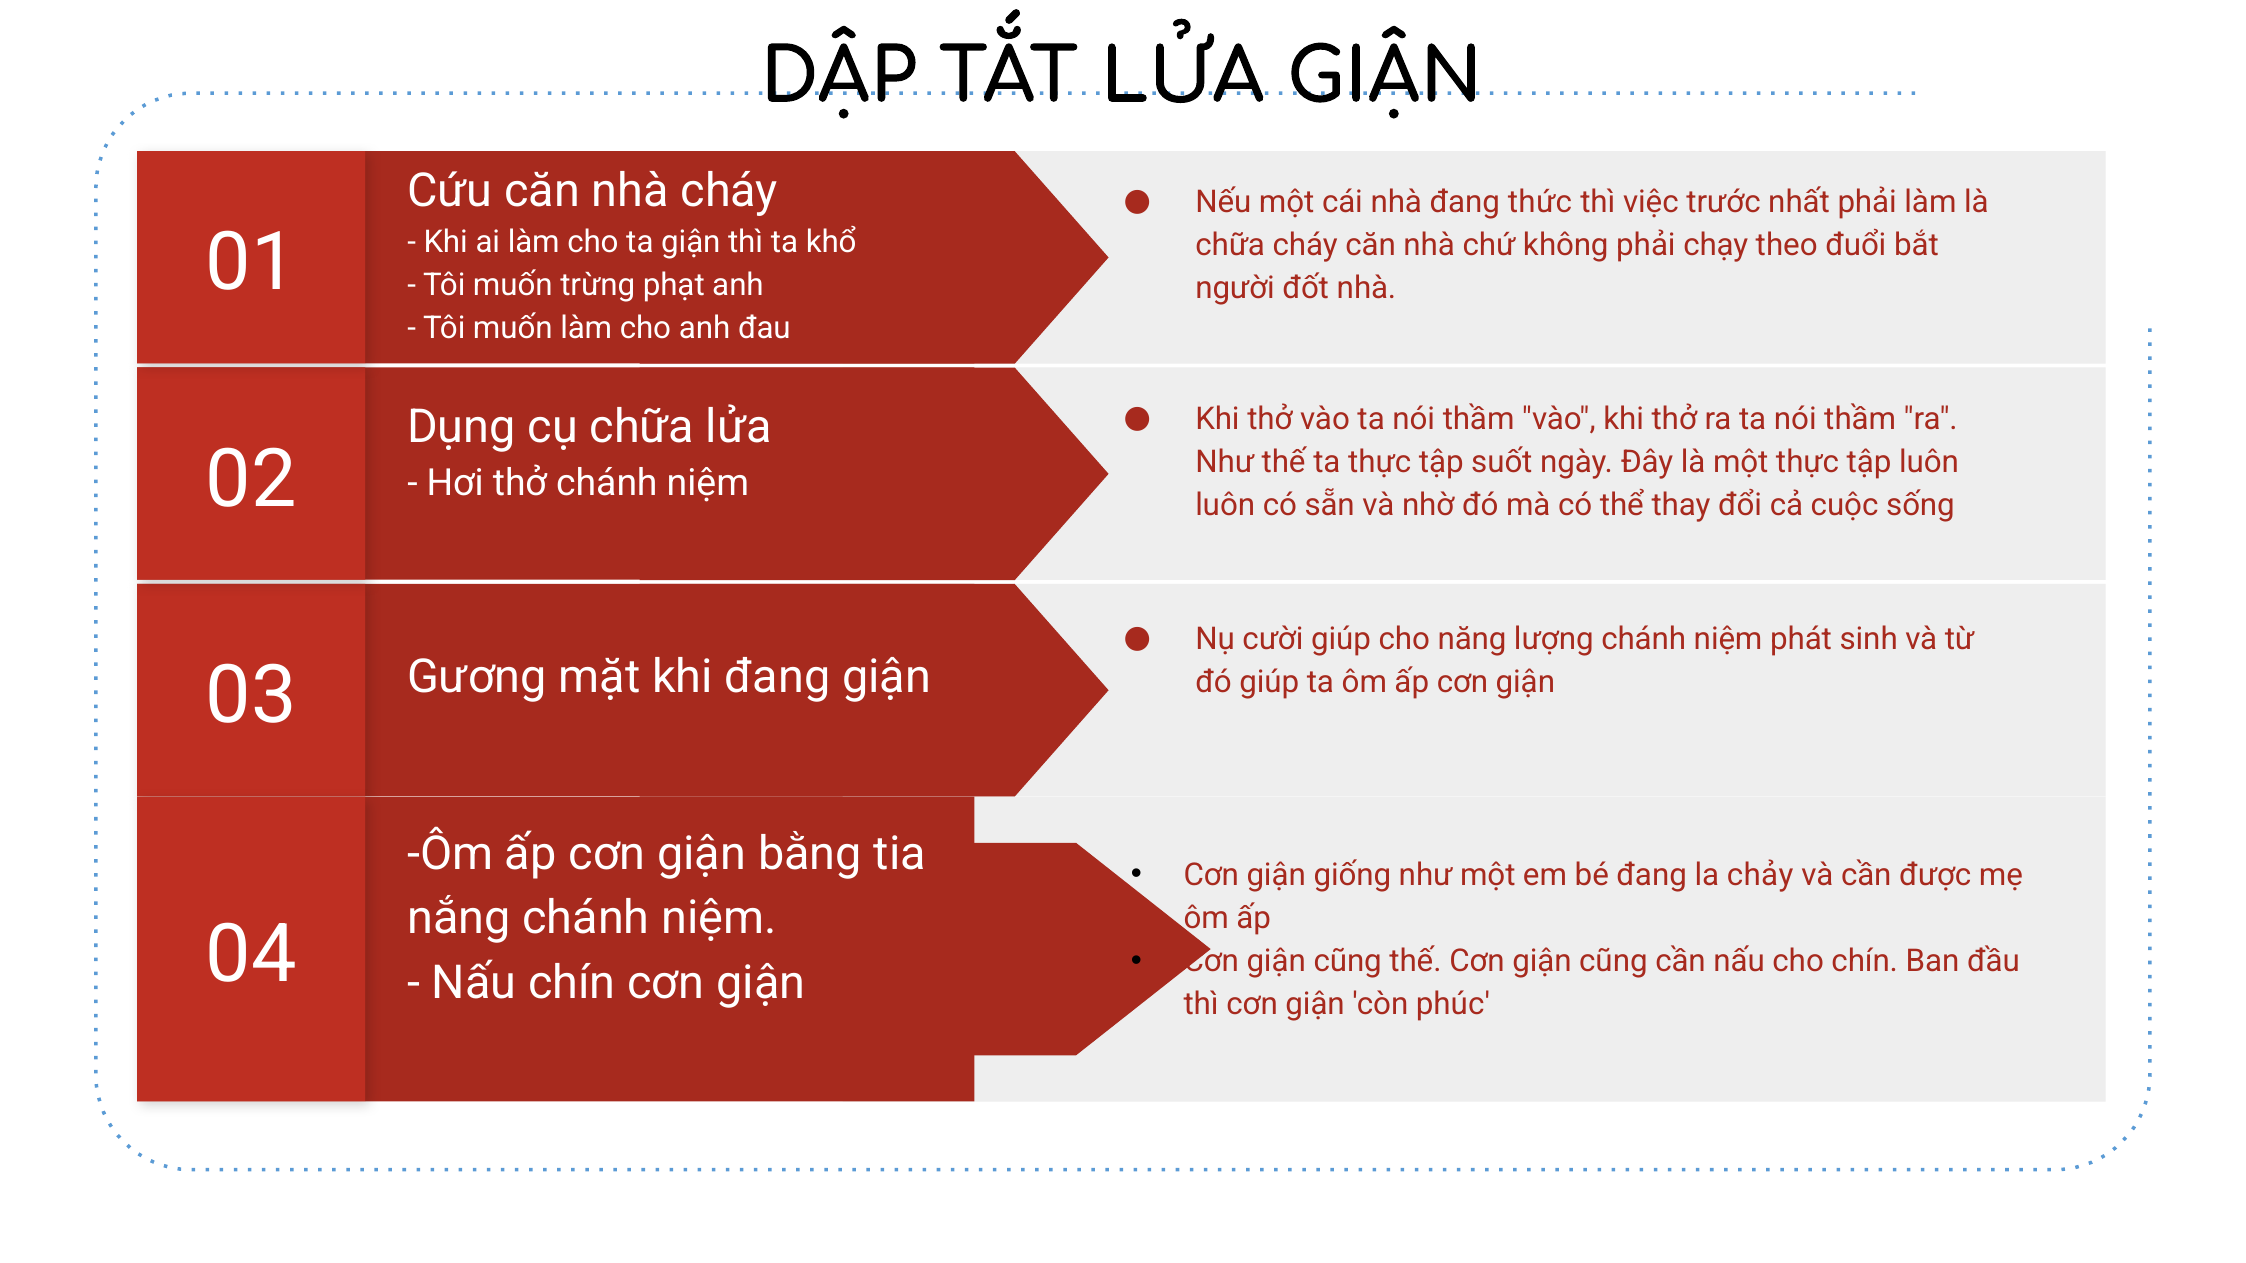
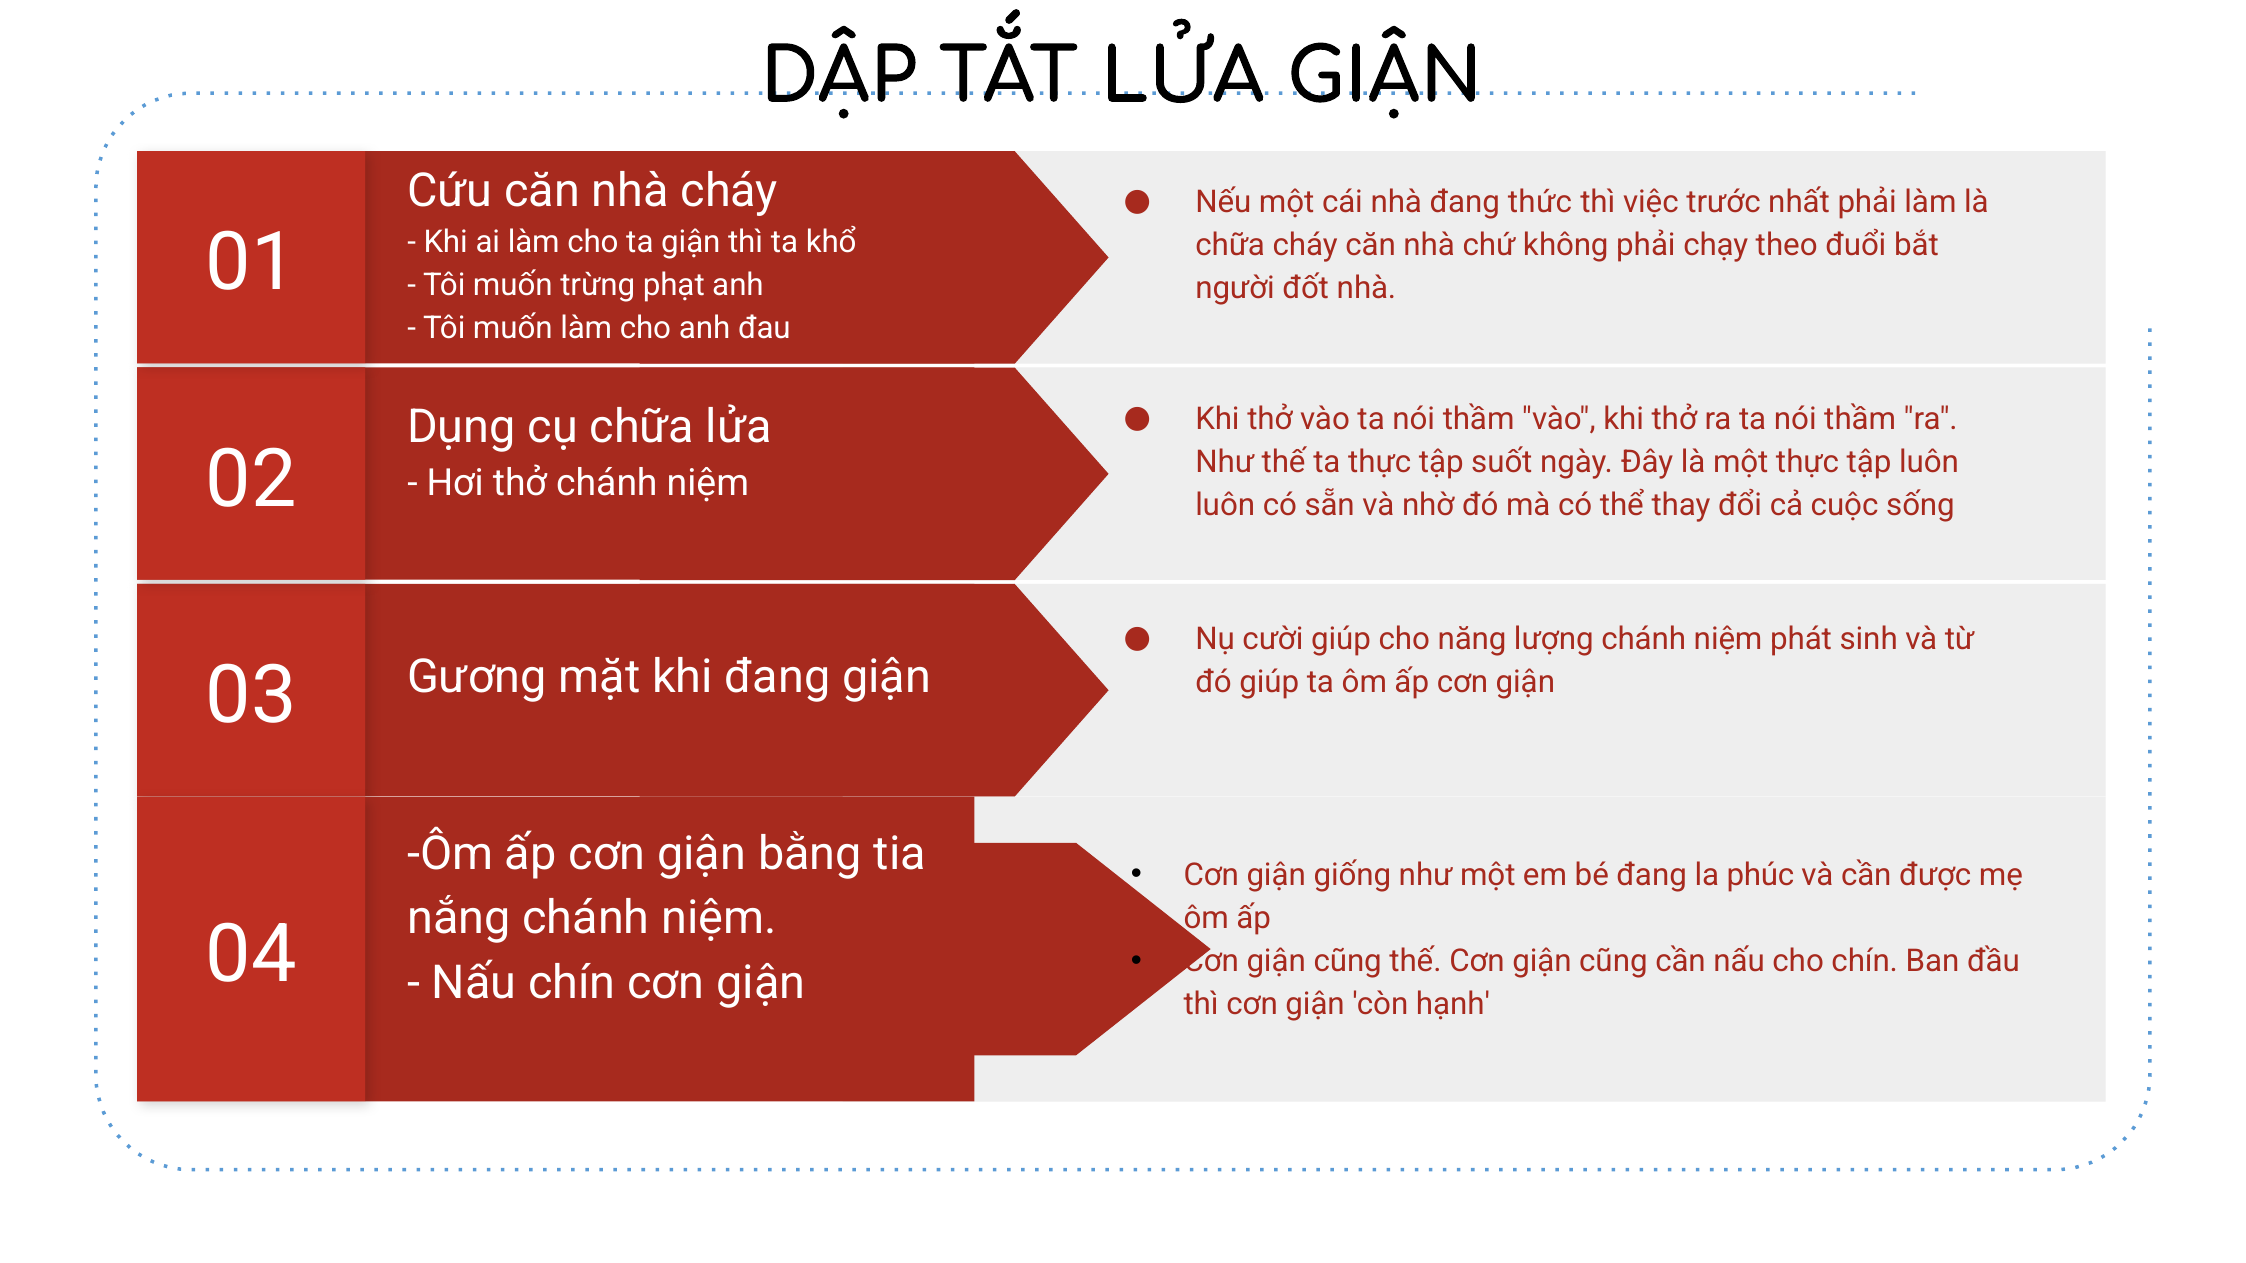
chảy: chảy -> phúc
phúc: phúc -> hạnh
